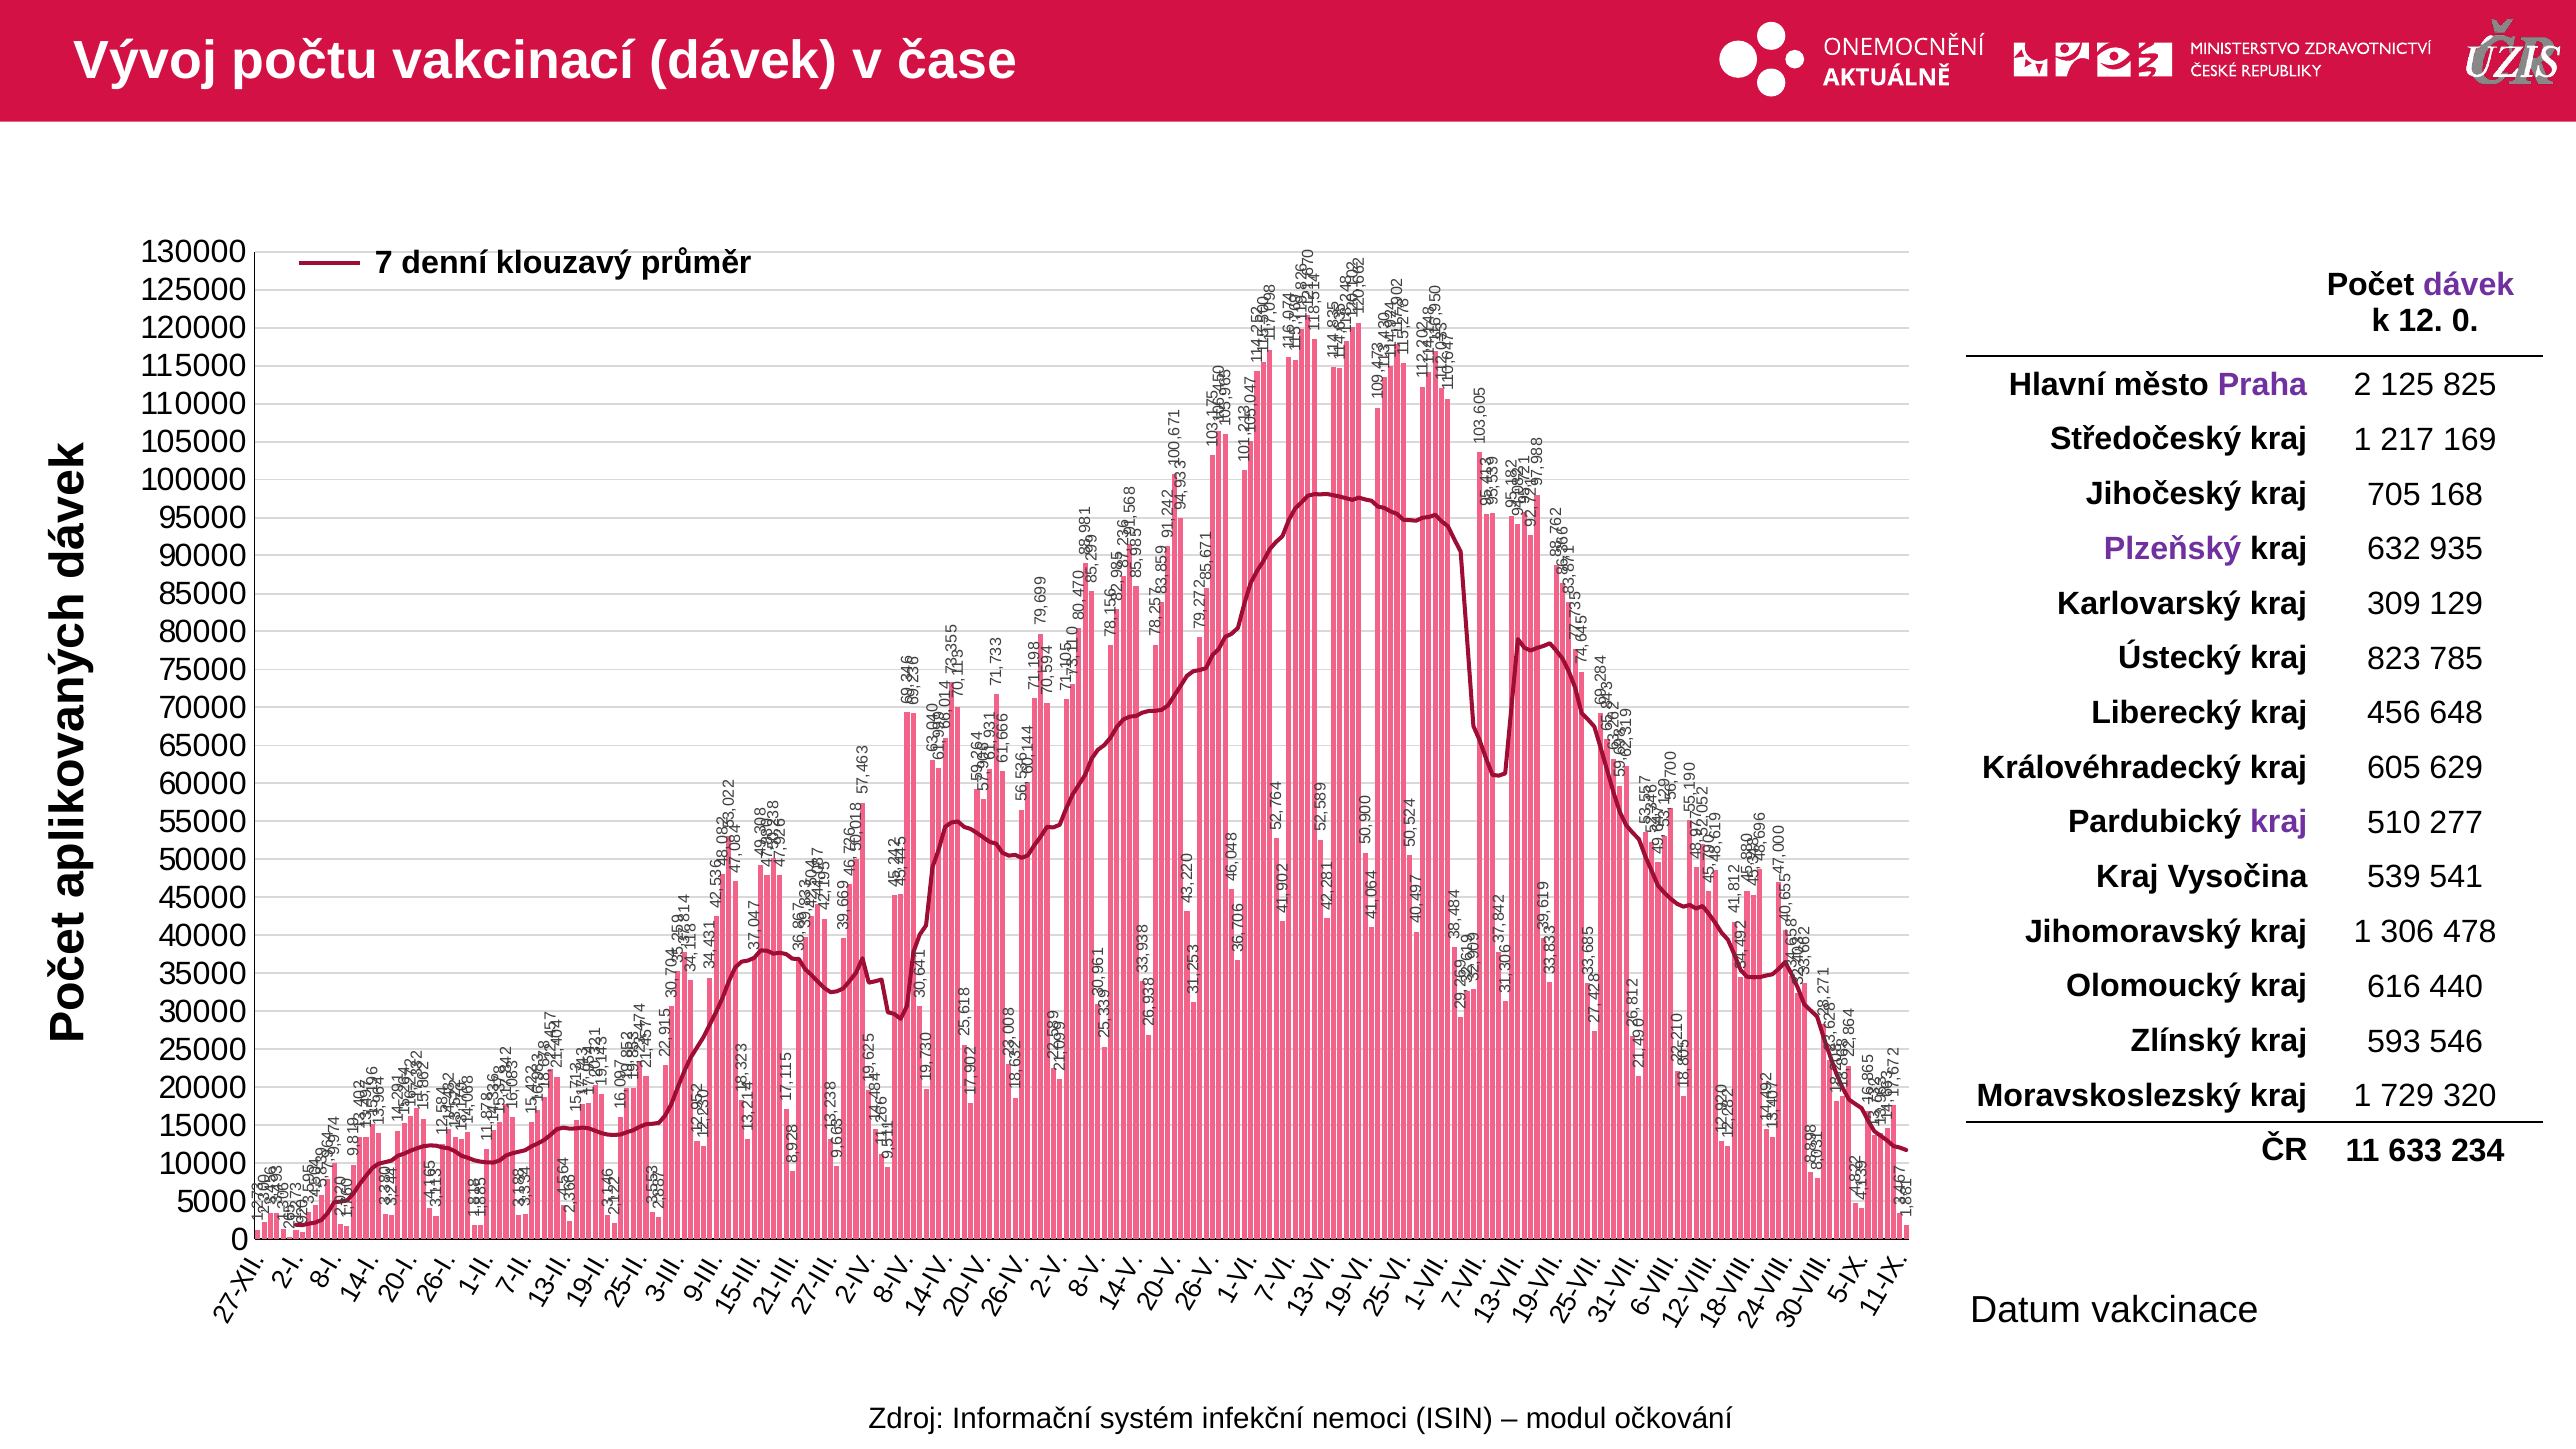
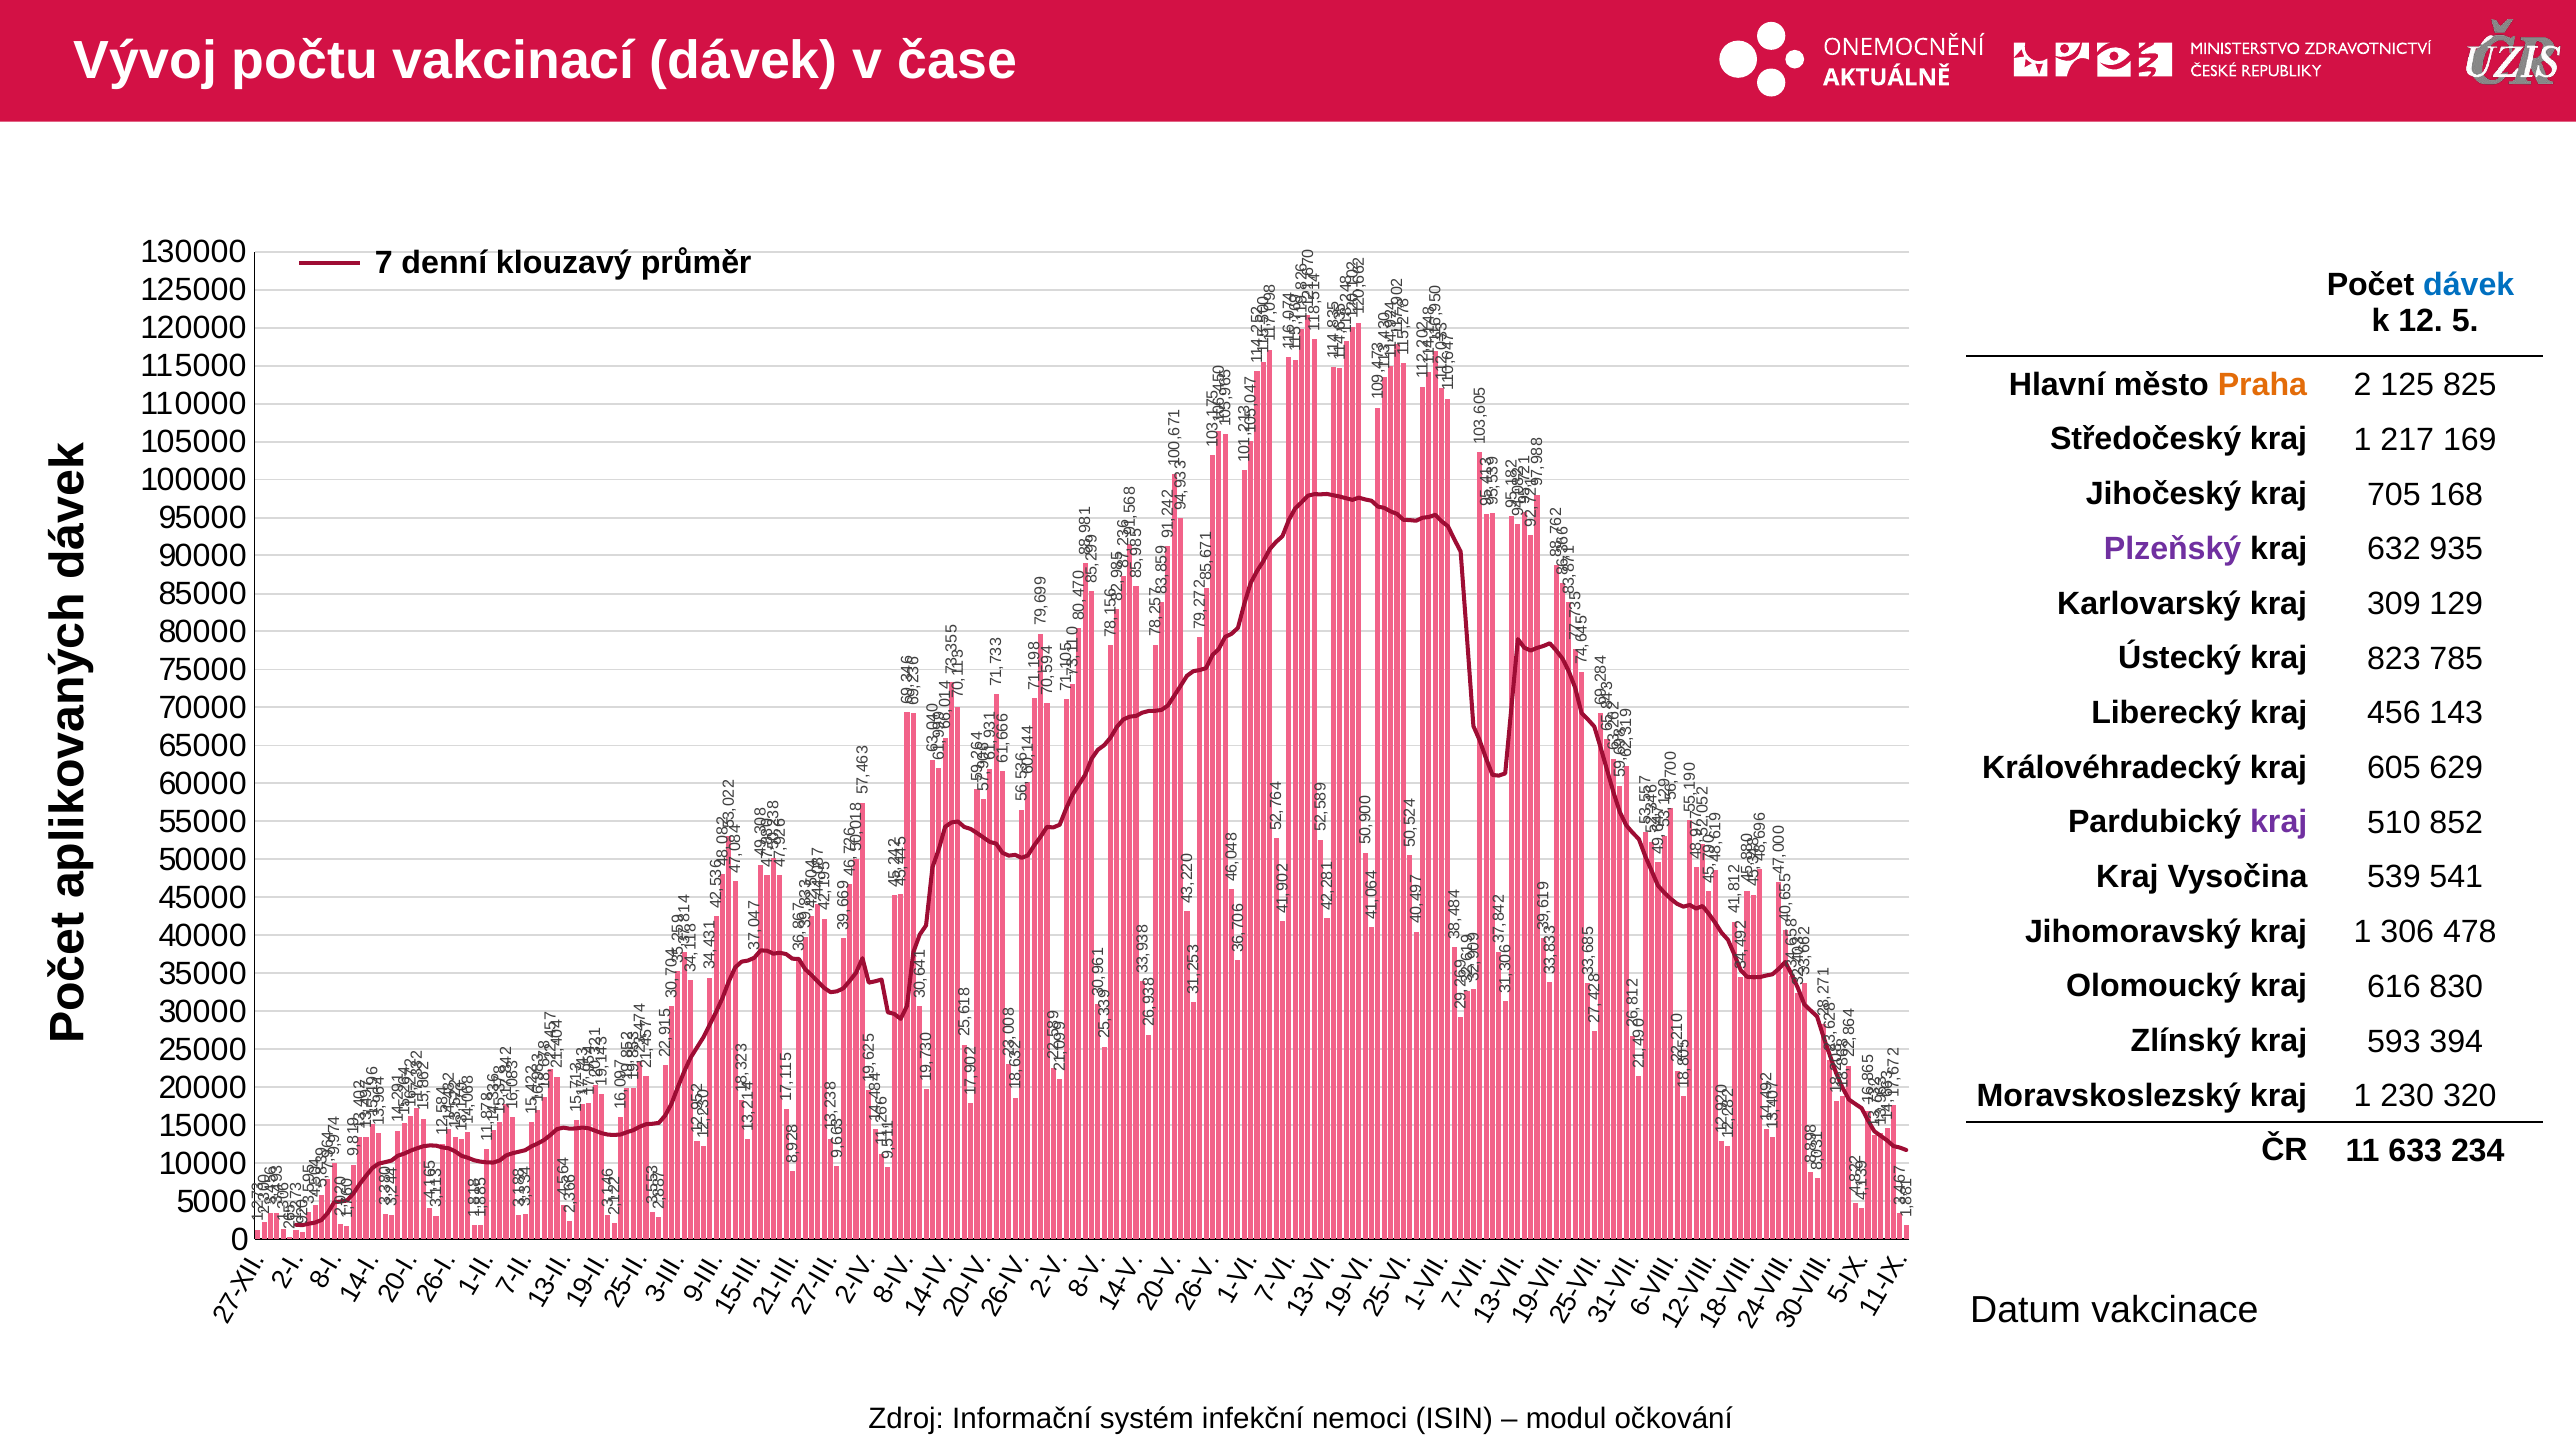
dávek at (2469, 285) colour: purple -> blue
12 0: 0 -> 5
Praha colour: purple -> orange
648: 648 -> 143
277: 277 -> 852
440: 440 -> 830
546: 546 -> 394
729: 729 -> 230
